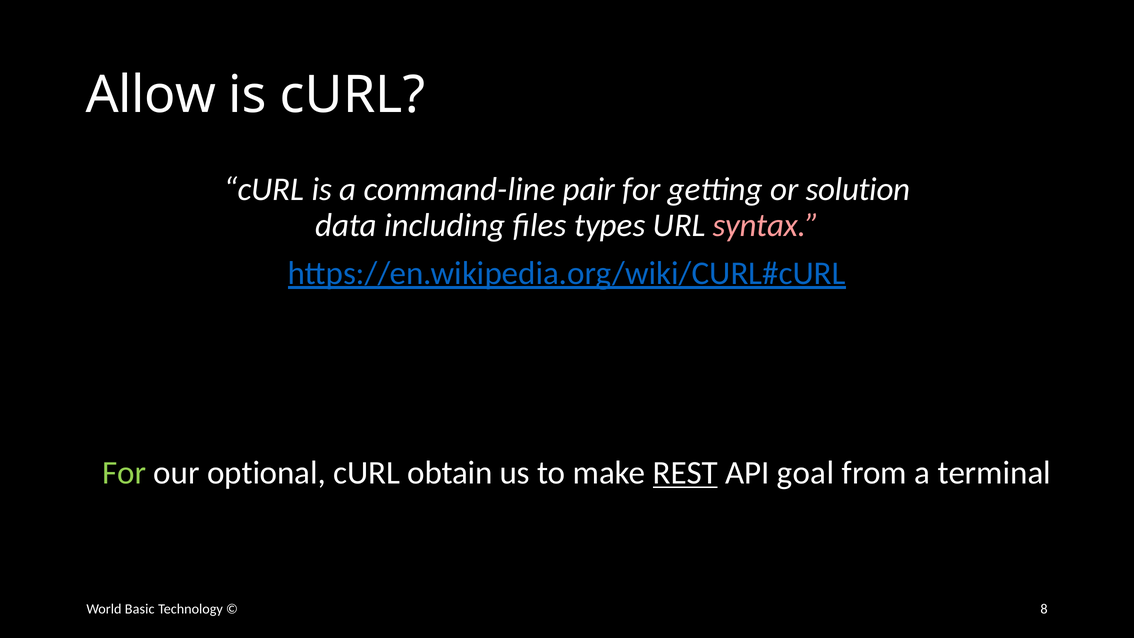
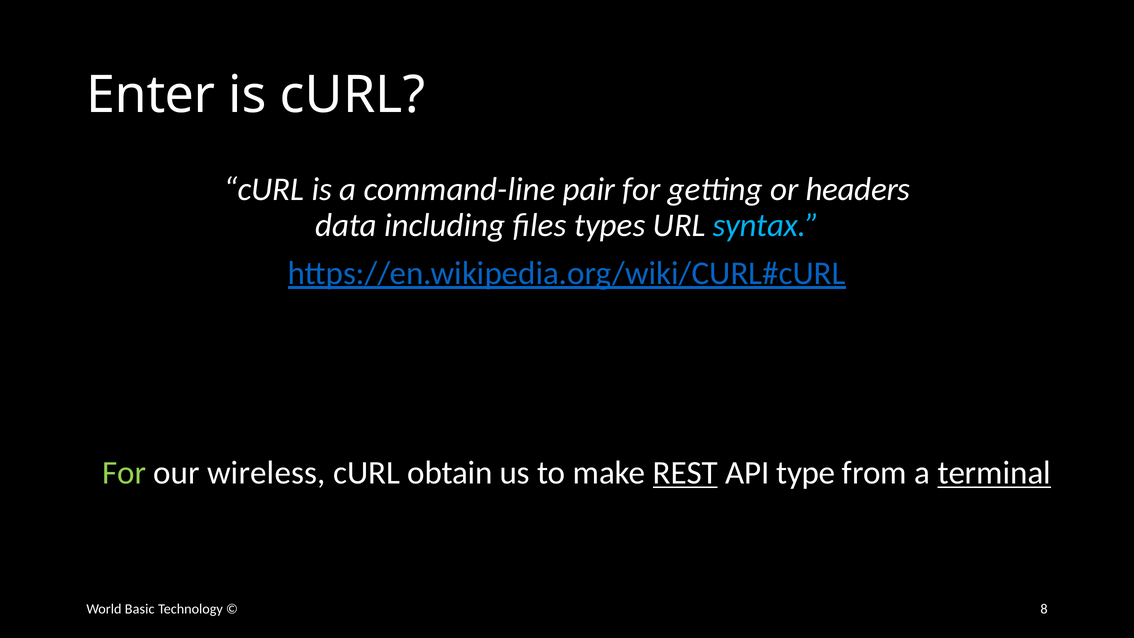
Allow: Allow -> Enter
solution: solution -> headers
syntax colour: pink -> light blue
optional: optional -> wireless
goal: goal -> type
terminal underline: none -> present
